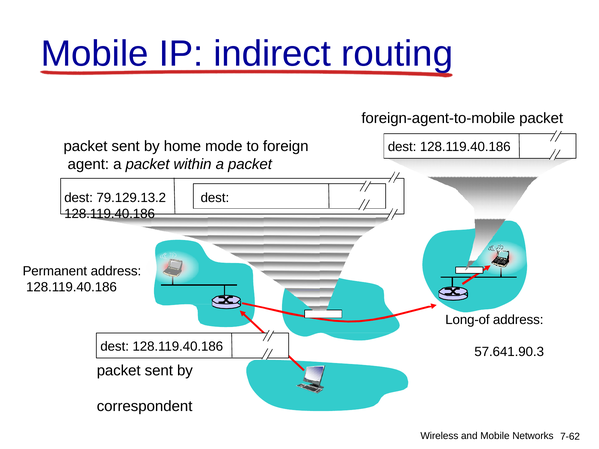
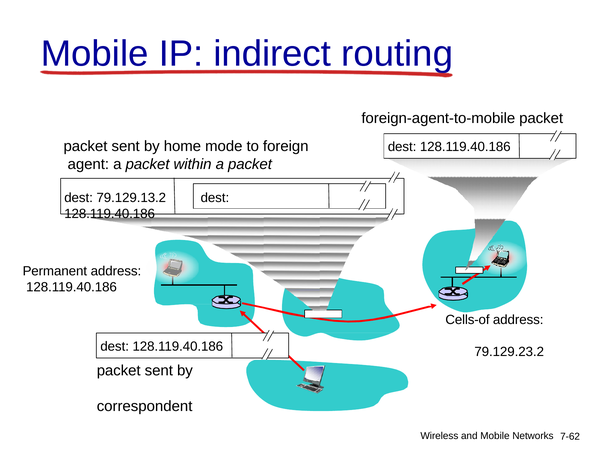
Long-of: Long-of -> Cells-of
57.641.90.3: 57.641.90.3 -> 79.129.23.2
